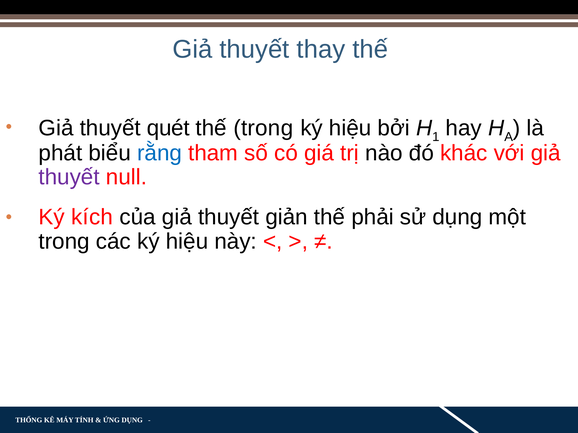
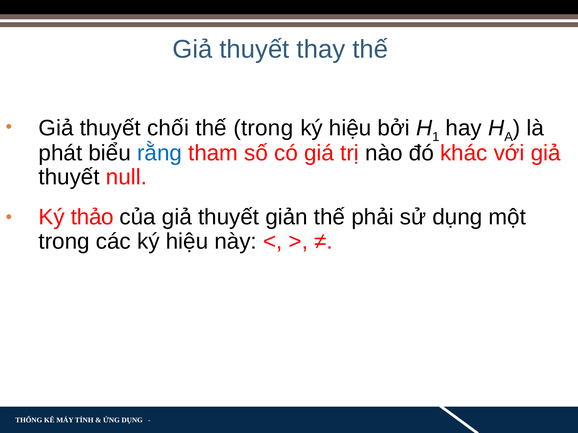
quét: quét -> chối
thuyết at (69, 177) colour: purple -> black
kích: kích -> thảo
